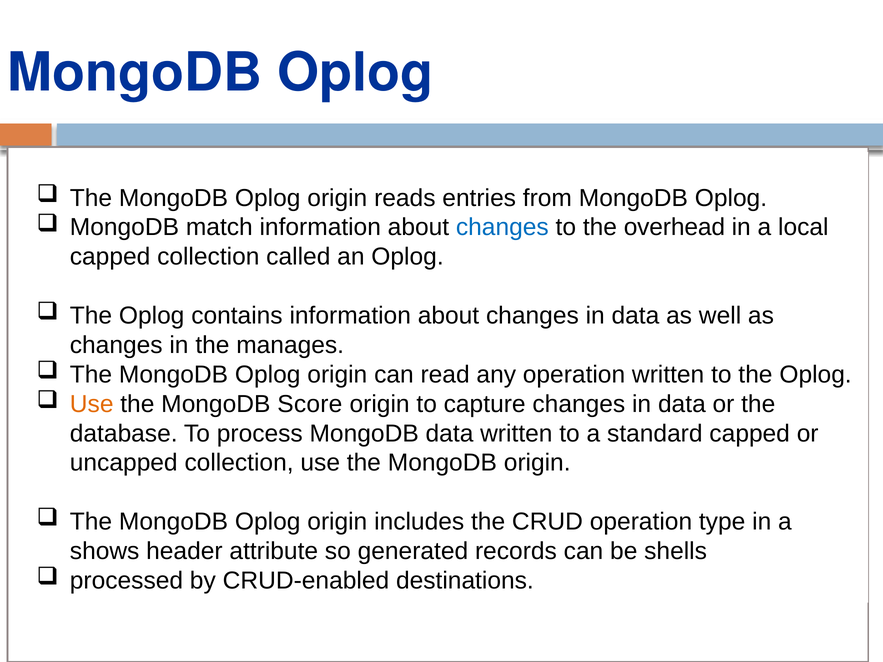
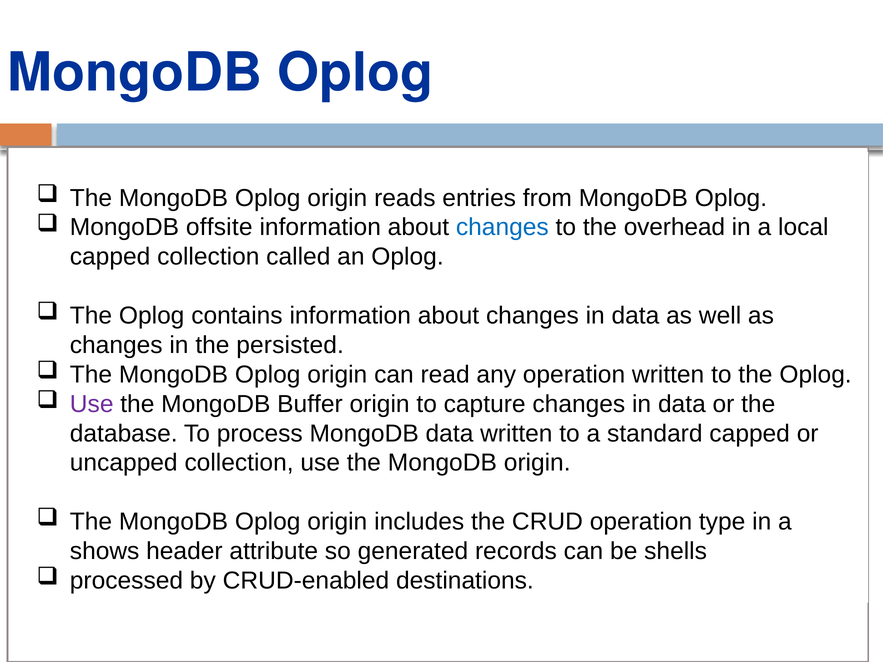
match: match -> offsite
manages: manages -> persisted
Use at (92, 404) colour: orange -> purple
Score: Score -> Buffer
